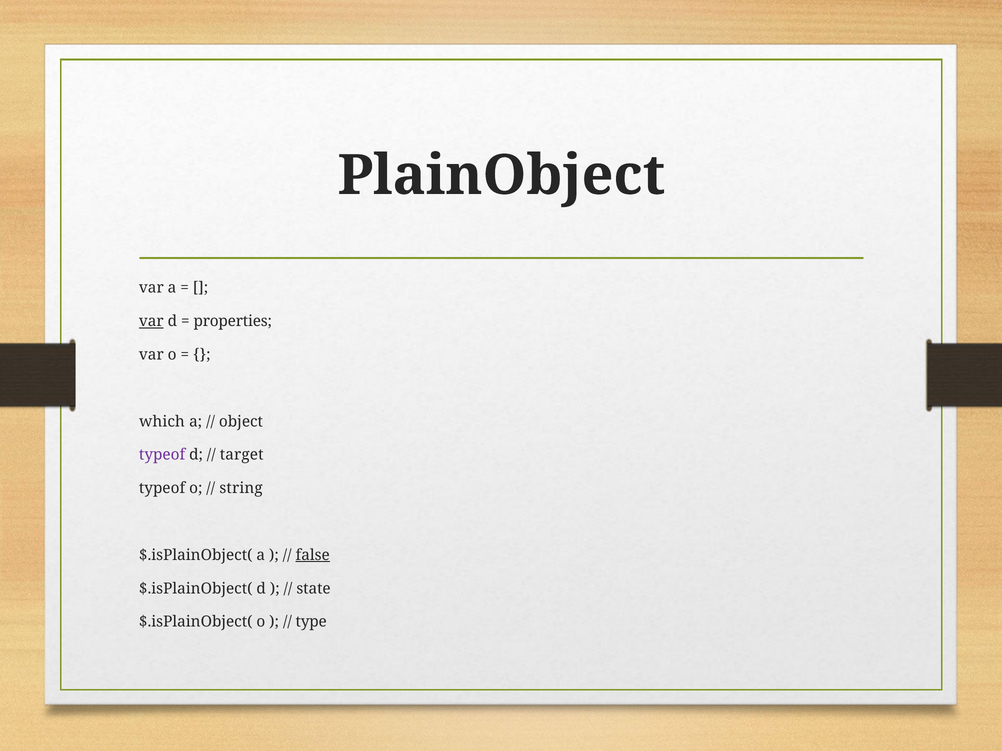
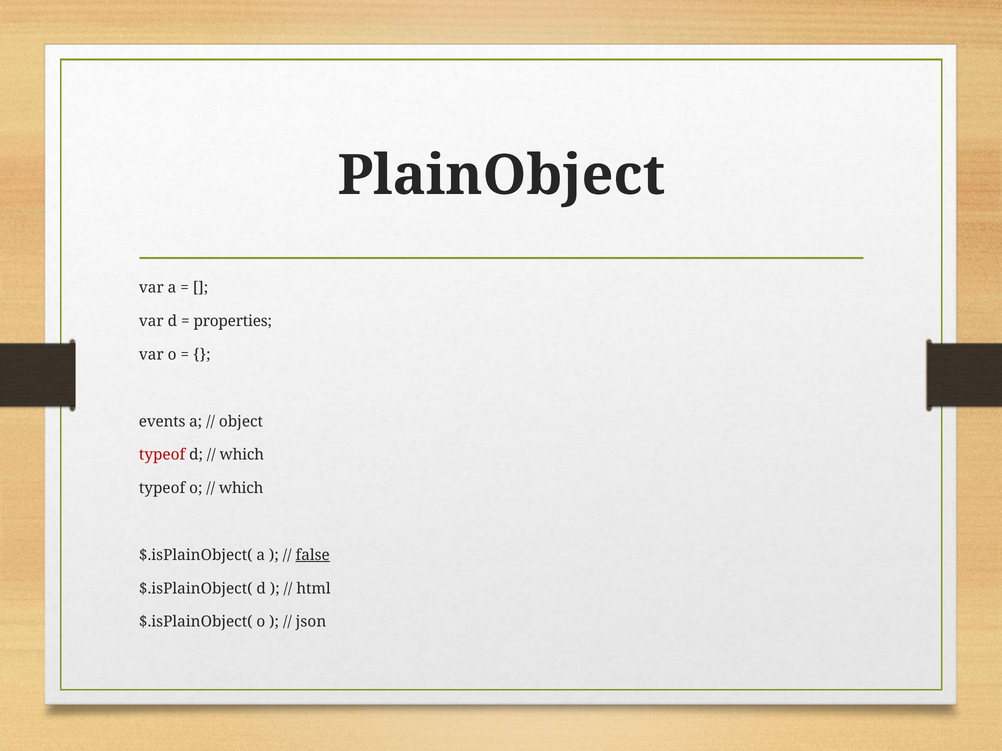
var at (151, 322) underline: present -> none
which: which -> events
typeof at (162, 455) colour: purple -> red
target at (242, 455): target -> which
string at (241, 489): string -> which
state: state -> html
type: type -> json
